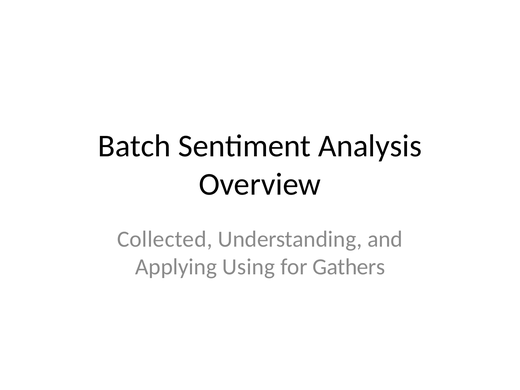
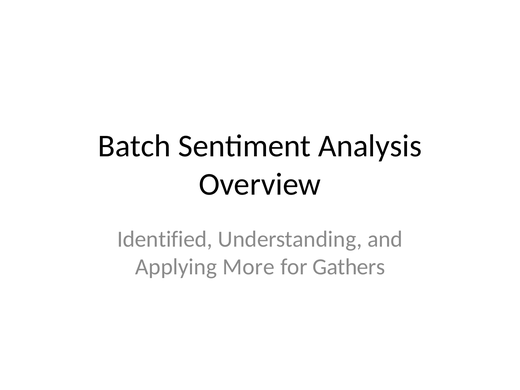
Collected: Collected -> Identified
Using: Using -> More
